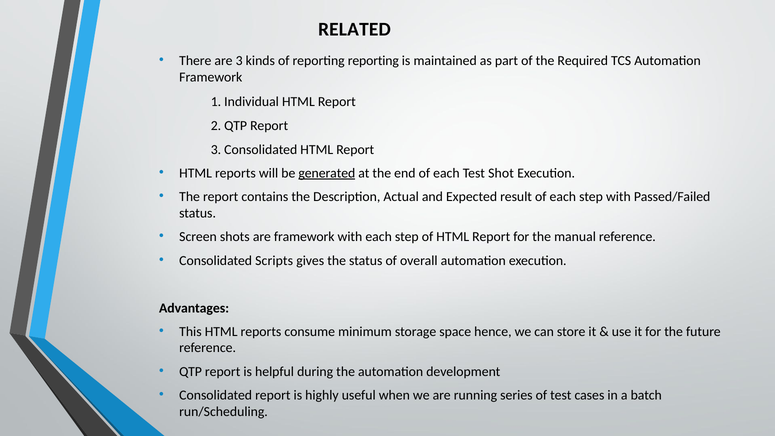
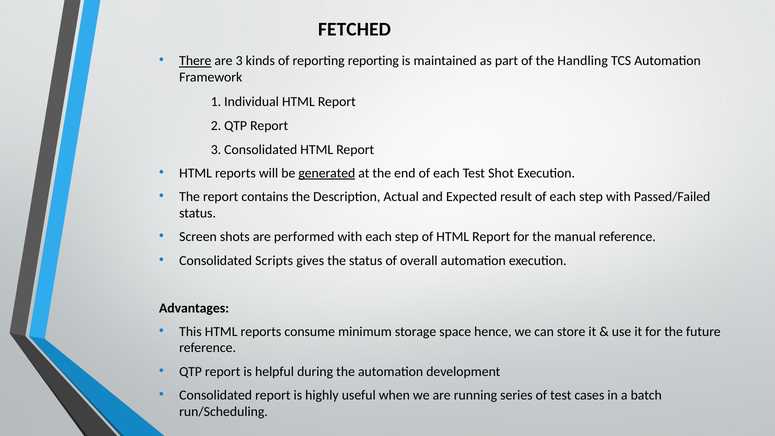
RELATED: RELATED -> FETCHED
There underline: none -> present
Required: Required -> Handling
are framework: framework -> performed
